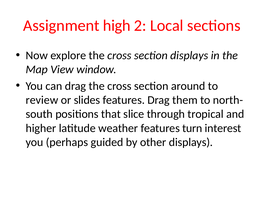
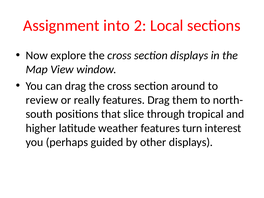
high: high -> into
slides: slides -> really
